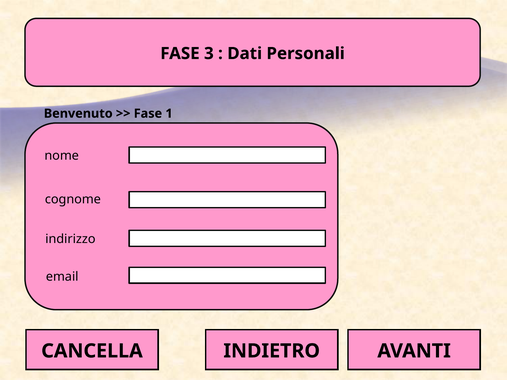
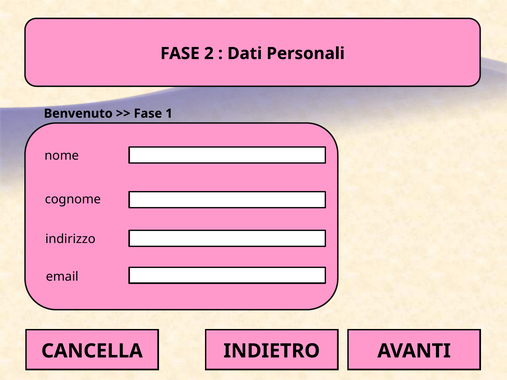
3: 3 -> 2
